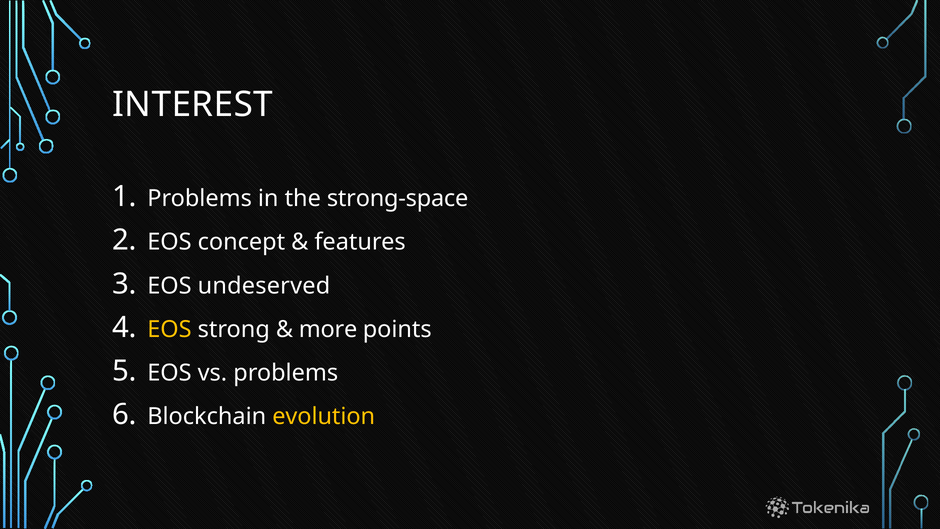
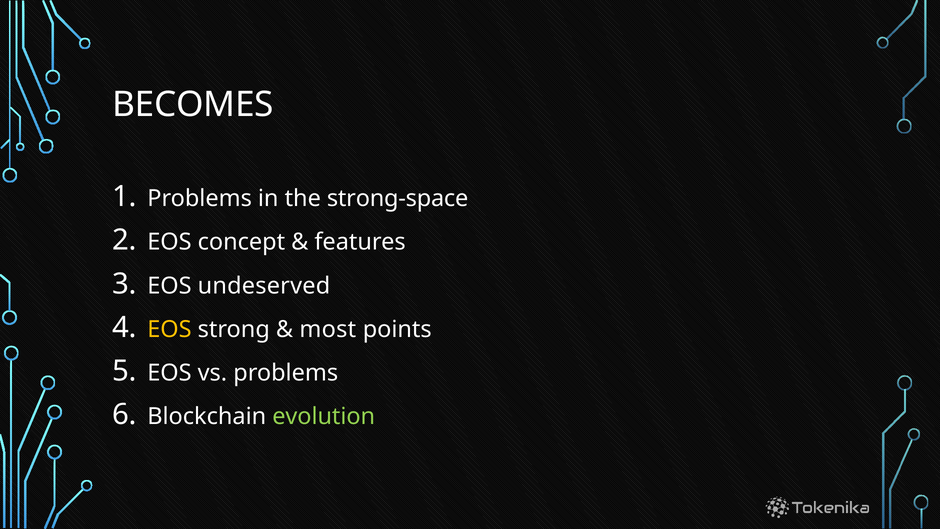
INTEREST: INTEREST -> BECOMES
more: more -> most
evolution colour: yellow -> light green
